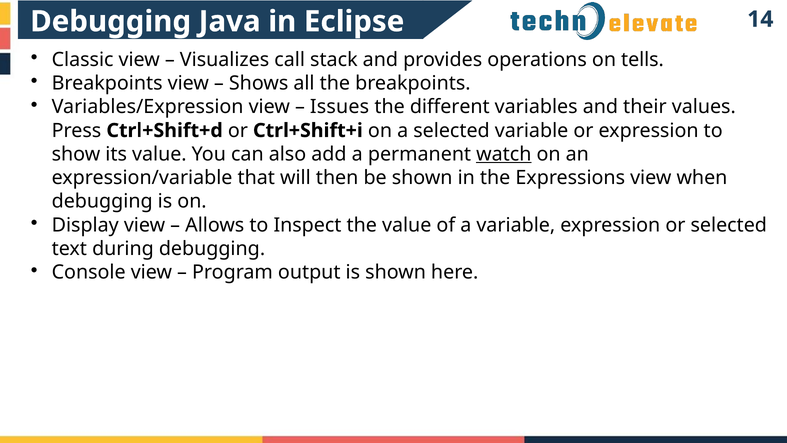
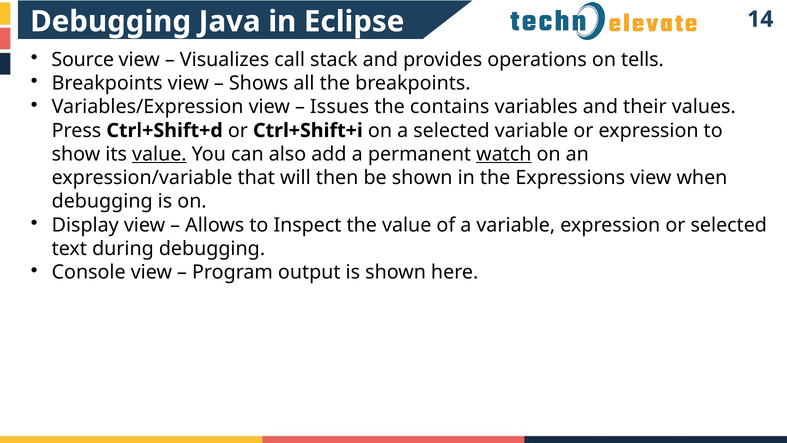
Classic: Classic -> Source
different: different -> contains
value at (159, 154) underline: none -> present
